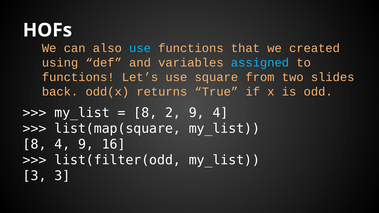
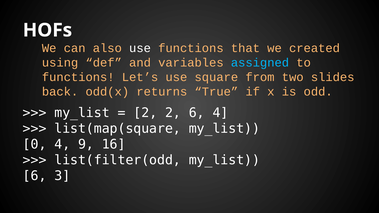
use at (140, 48) colour: light blue -> white
8 at (145, 113): 8 -> 2
2 9: 9 -> 6
8 at (35, 144): 8 -> 0
3 at (35, 176): 3 -> 6
